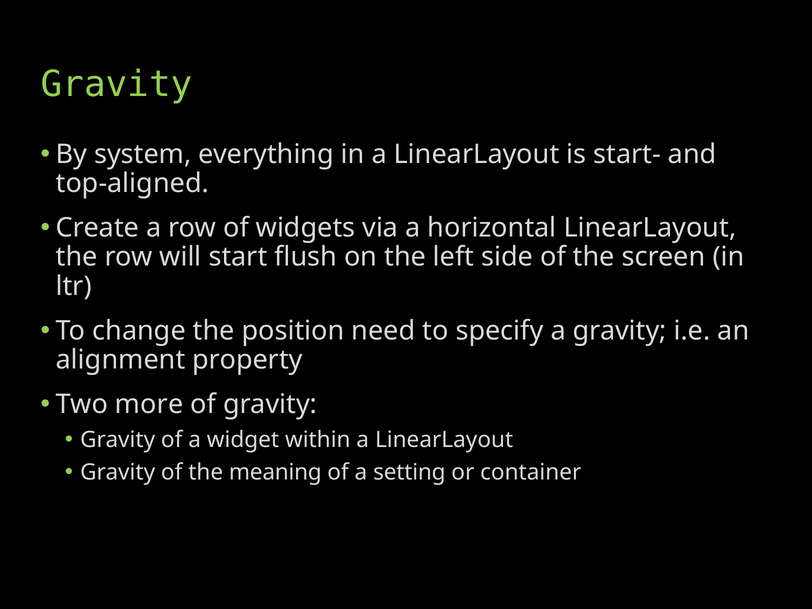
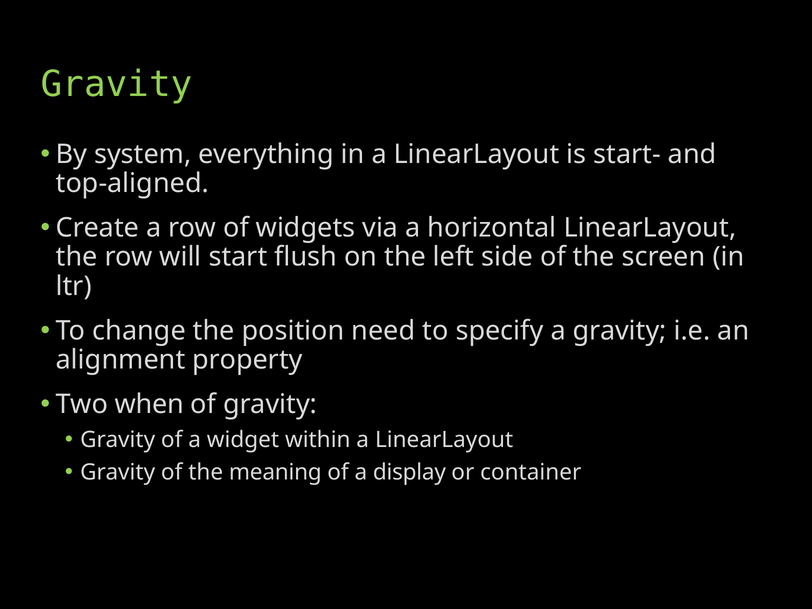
more: more -> when
setting: setting -> display
